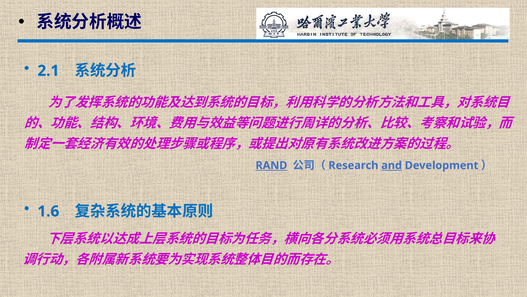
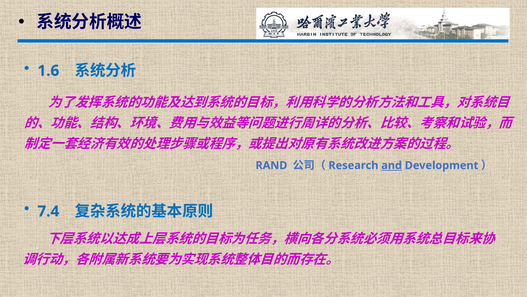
2.1: 2.1 -> 1.6
RAND underline: present -> none
1.6: 1.6 -> 7.4
